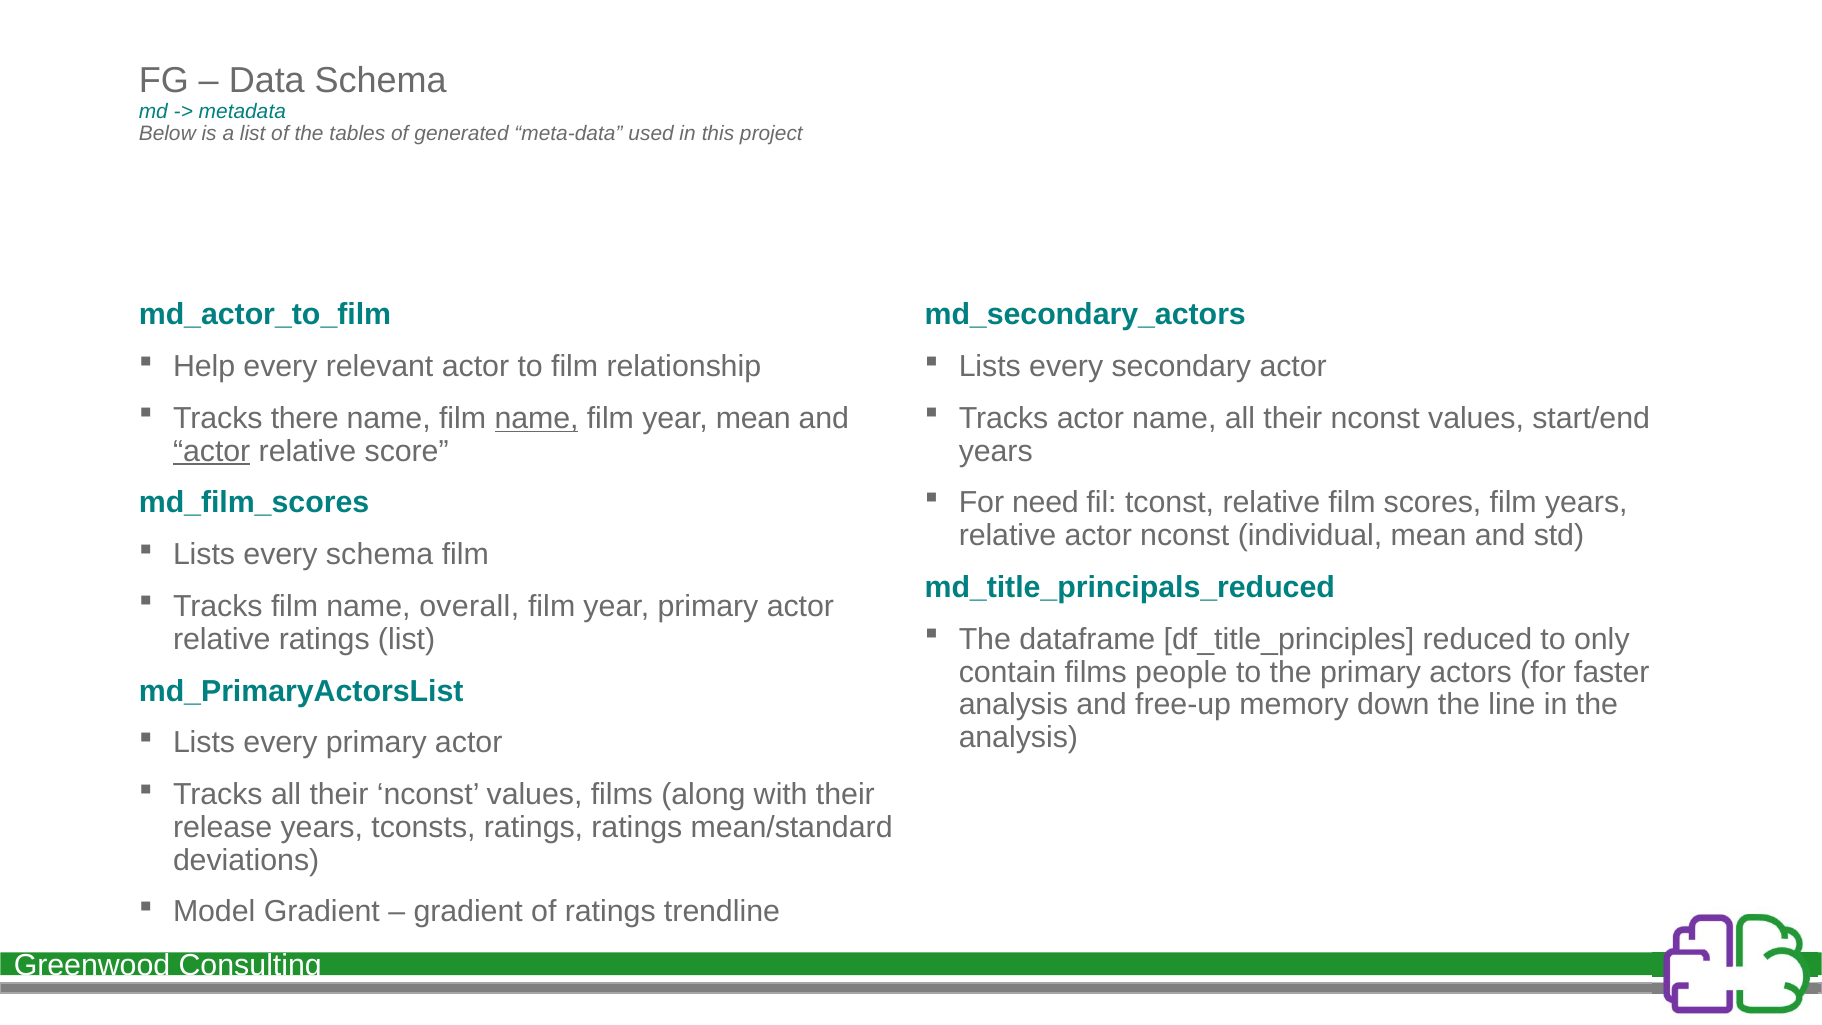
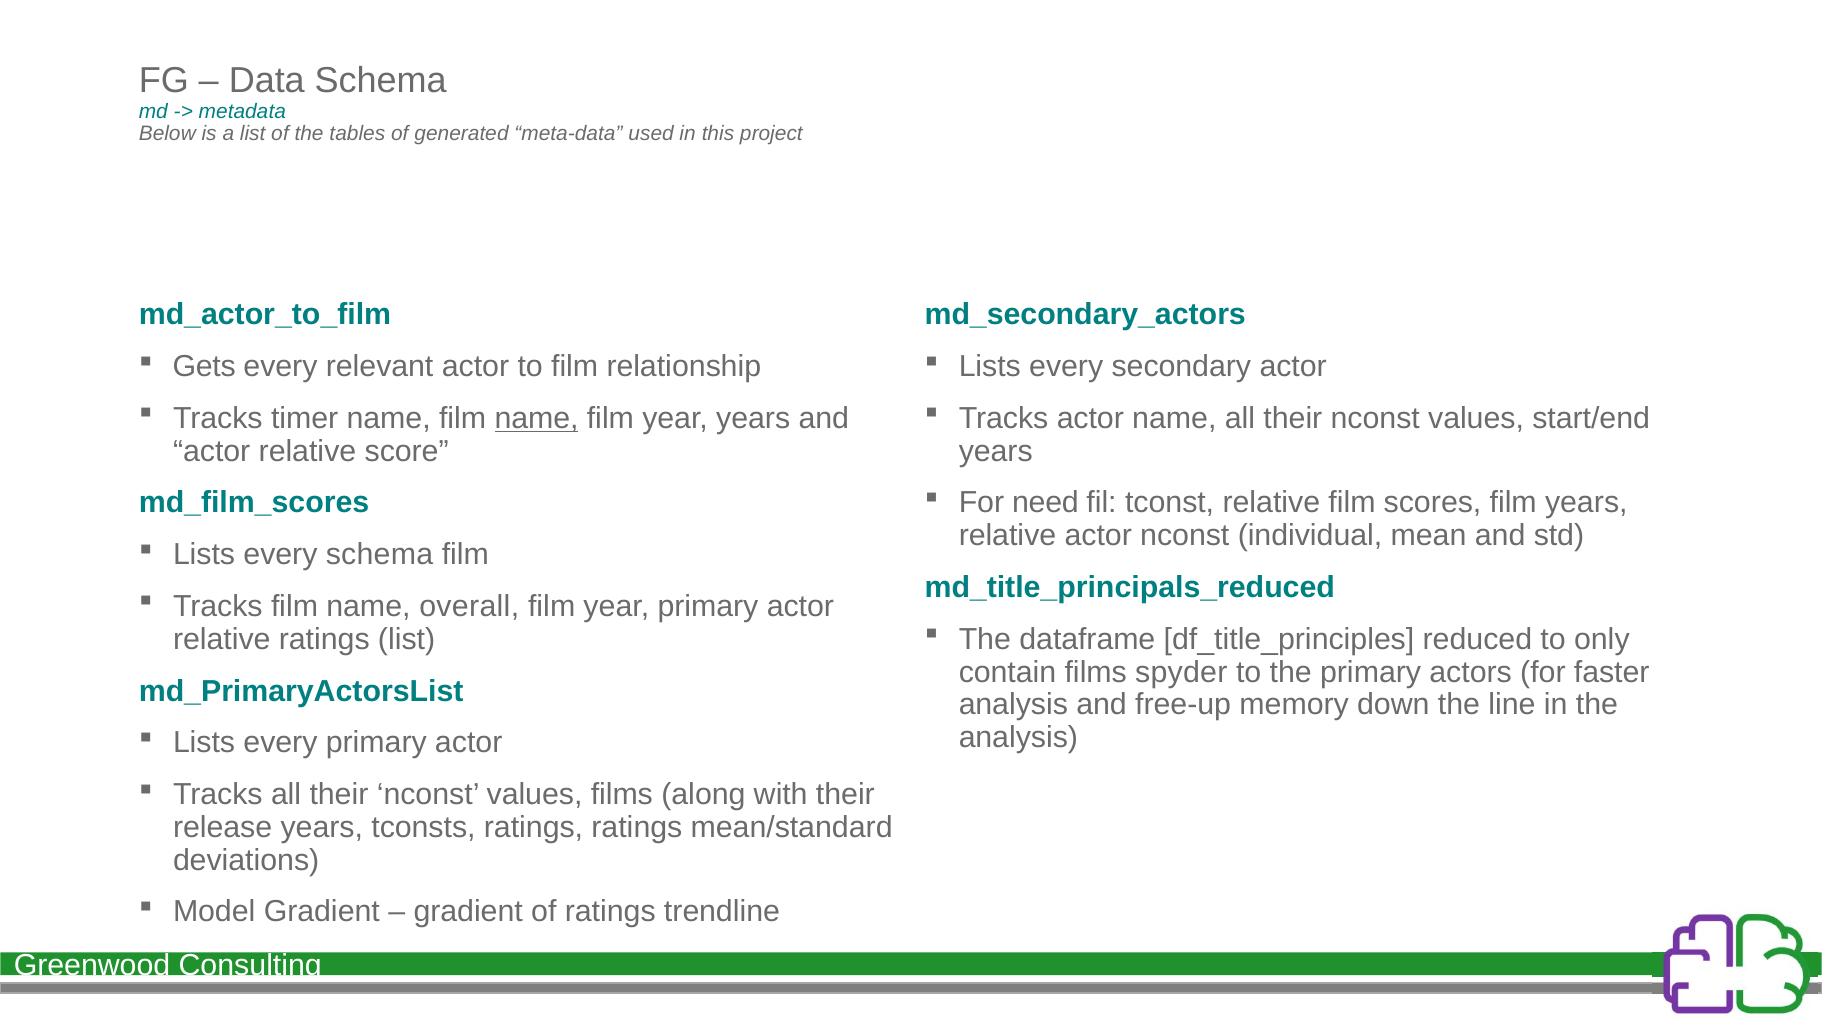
Help: Help -> Gets
there: there -> timer
year mean: mean -> years
actor at (212, 451) underline: present -> none
people: people -> spyder
